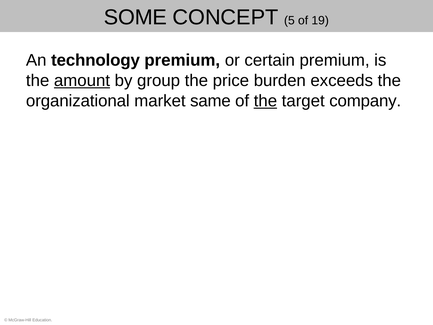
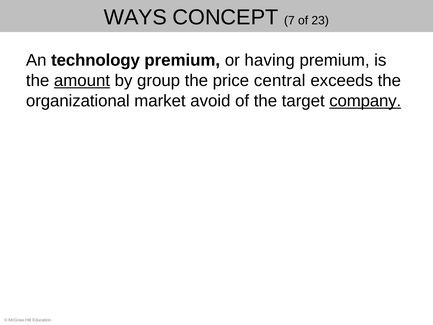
SOME: SOME -> WAYS
5: 5 -> 7
19: 19 -> 23
certain: certain -> having
burden: burden -> central
same: same -> avoid
the at (265, 101) underline: present -> none
company underline: none -> present
